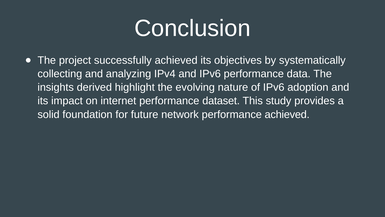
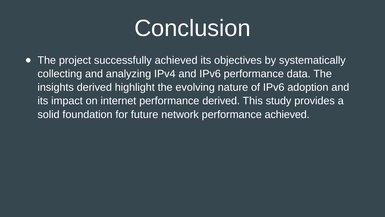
performance dataset: dataset -> derived
